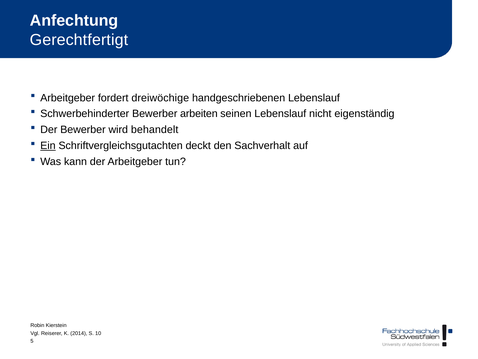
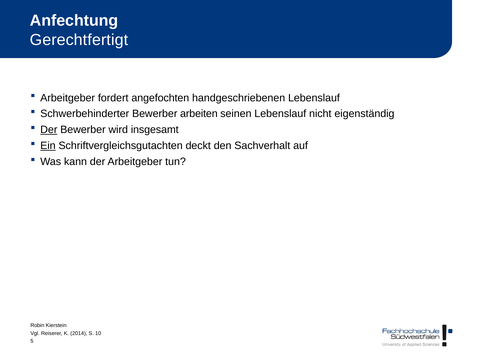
dreiwöchige: dreiwöchige -> angefochten
Der at (49, 130) underline: none -> present
behandelt: behandelt -> insgesamt
